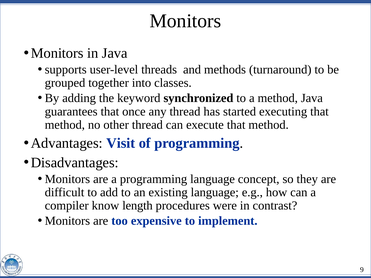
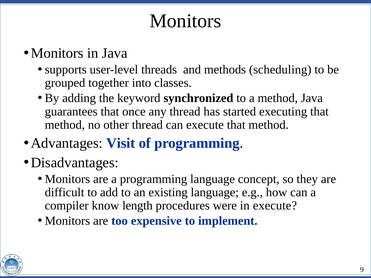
turnaround: turnaround -> scheduling
in contrast: contrast -> execute
